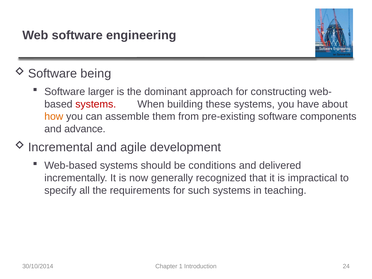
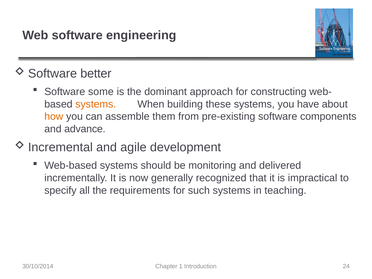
being: being -> better
larger: larger -> some
systems at (96, 104) colour: red -> orange
conditions: conditions -> monitoring
